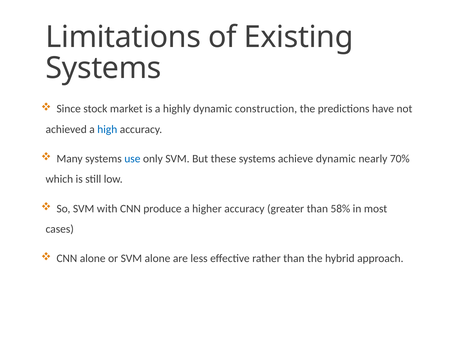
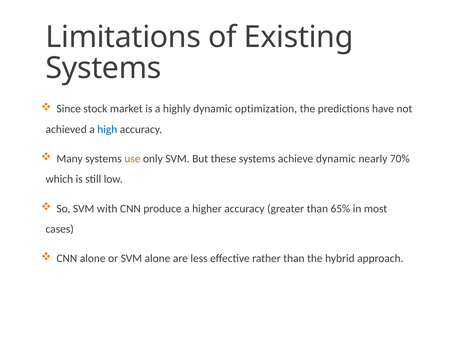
construction: construction -> optimization
use colour: blue -> orange
58%: 58% -> 65%
